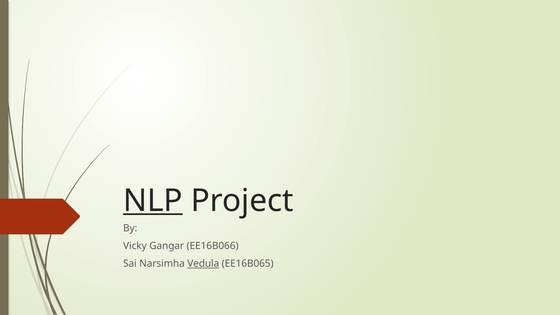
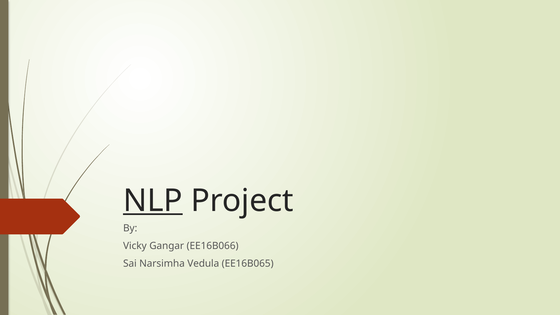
Vedula underline: present -> none
